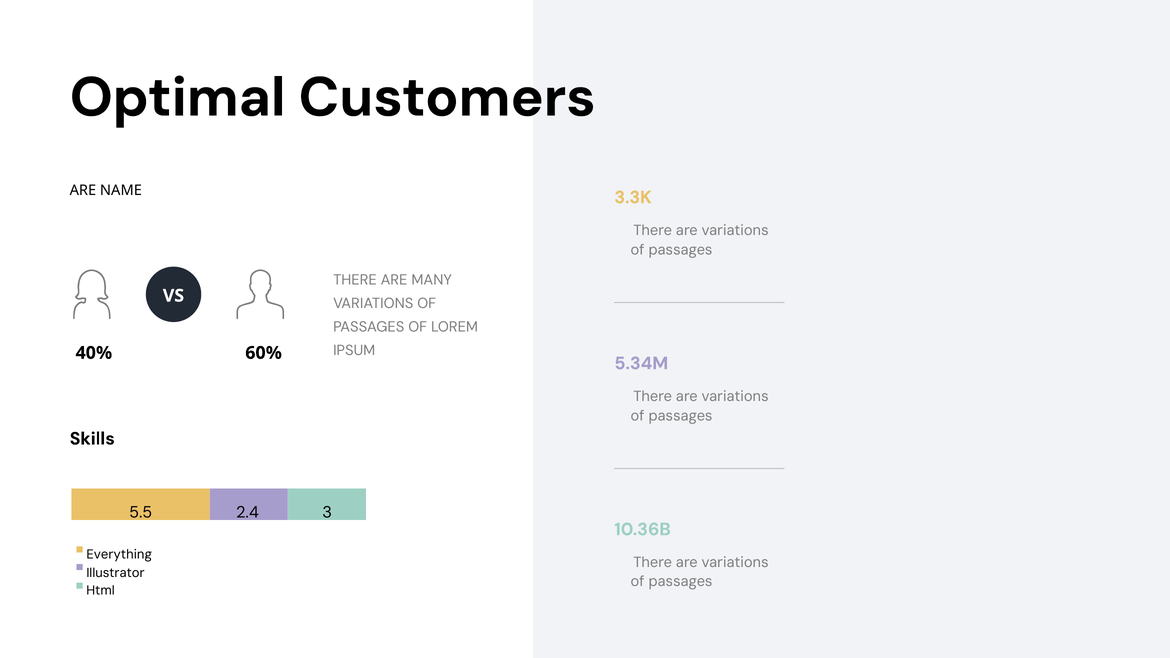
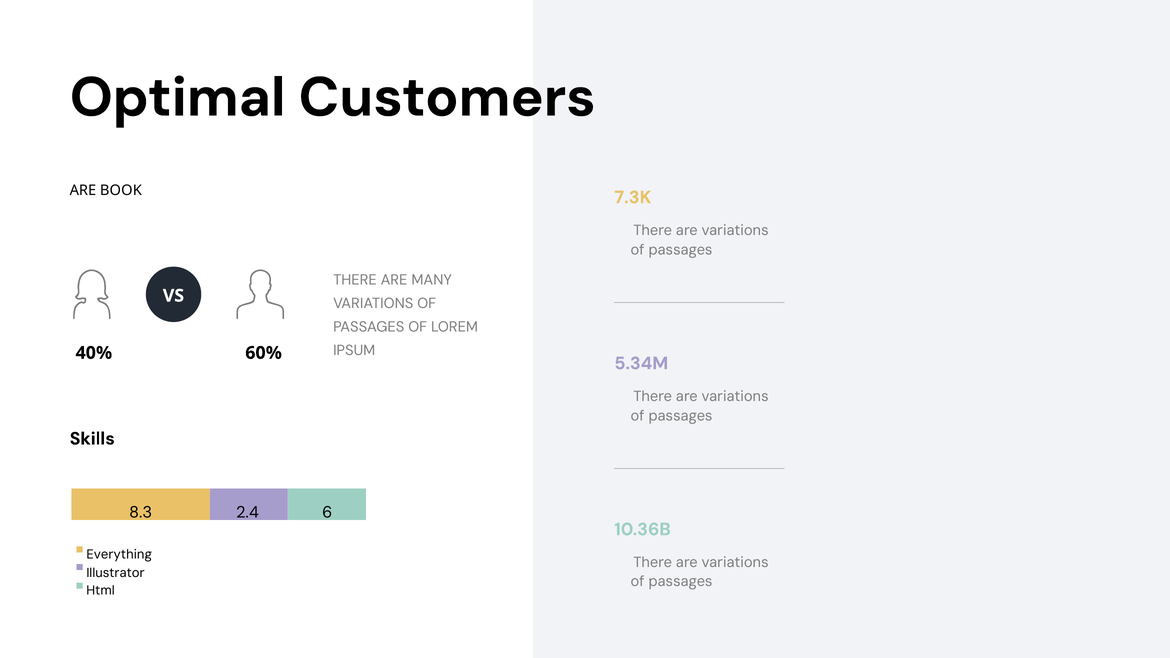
NAME: NAME -> BOOK
3.3K: 3.3K -> 7.3K
5.5: 5.5 -> 8.3
3: 3 -> 6
